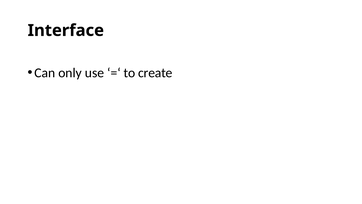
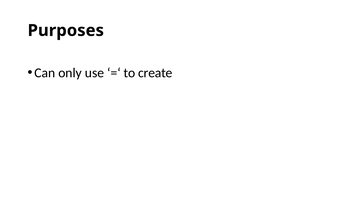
Interface: Interface -> Purposes
